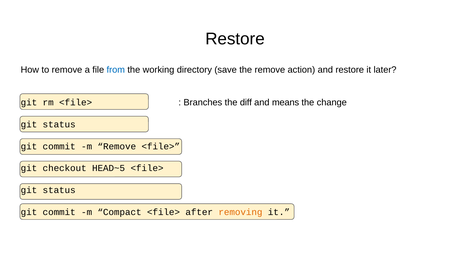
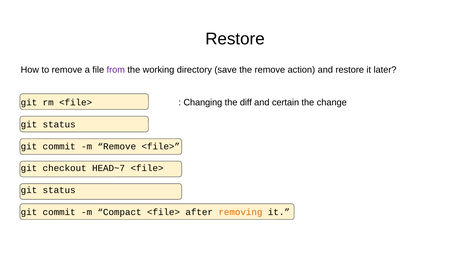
from colour: blue -> purple
Branches: Branches -> Changing
means: means -> certain
HEAD~5: HEAD~5 -> HEAD~7
